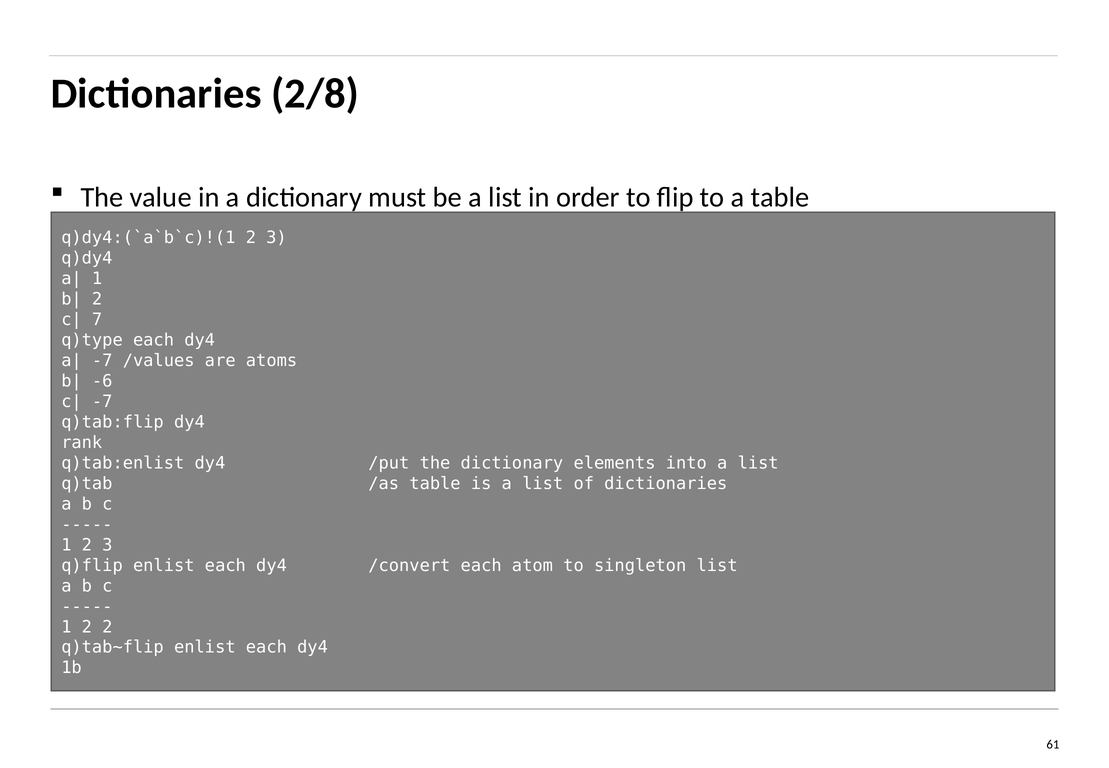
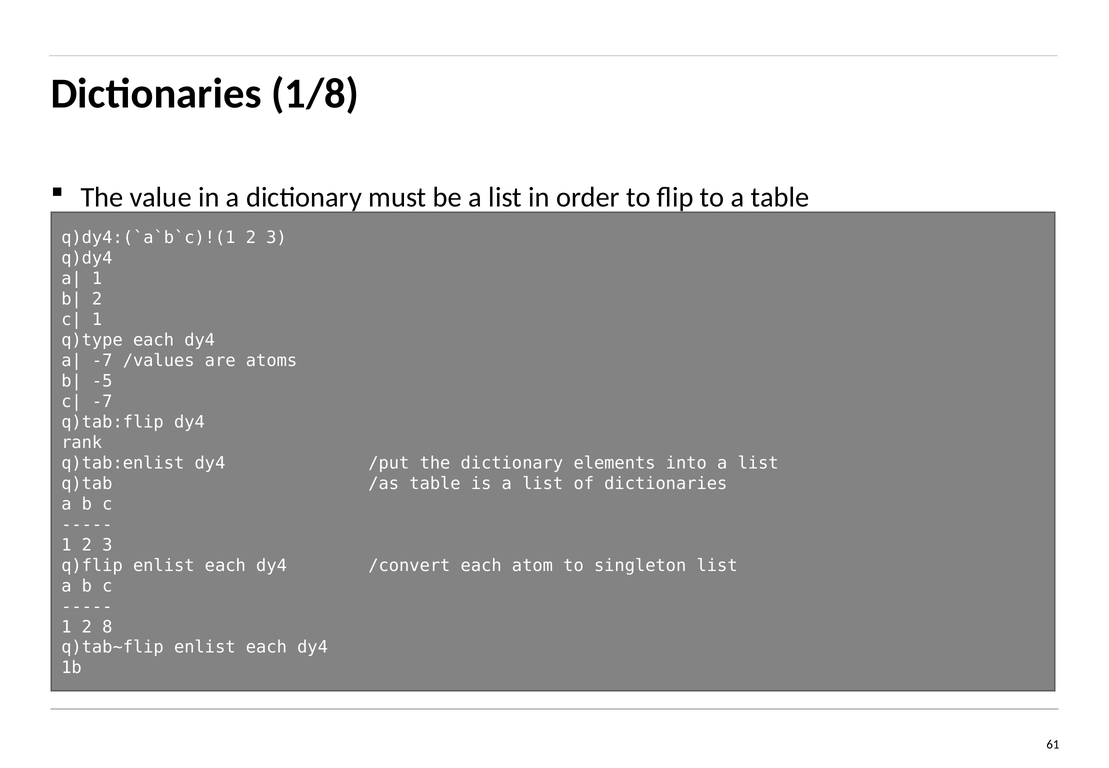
2/8: 2/8 -> 1/8
7 at (97, 320): 7 -> 1
-6: -6 -> -5
2 2: 2 -> 8
